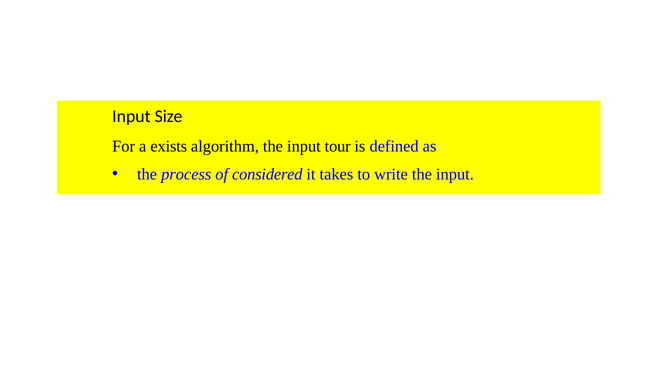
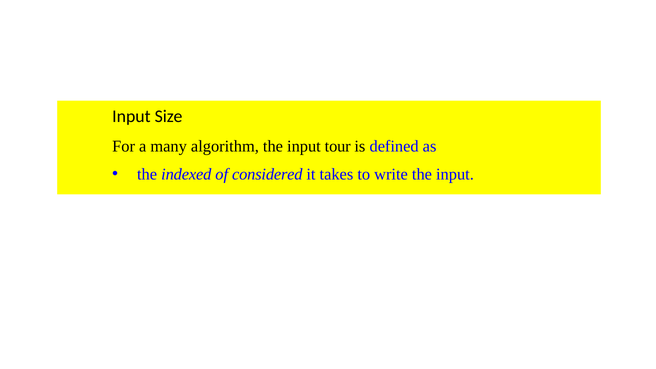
exists: exists -> many
process: process -> indexed
